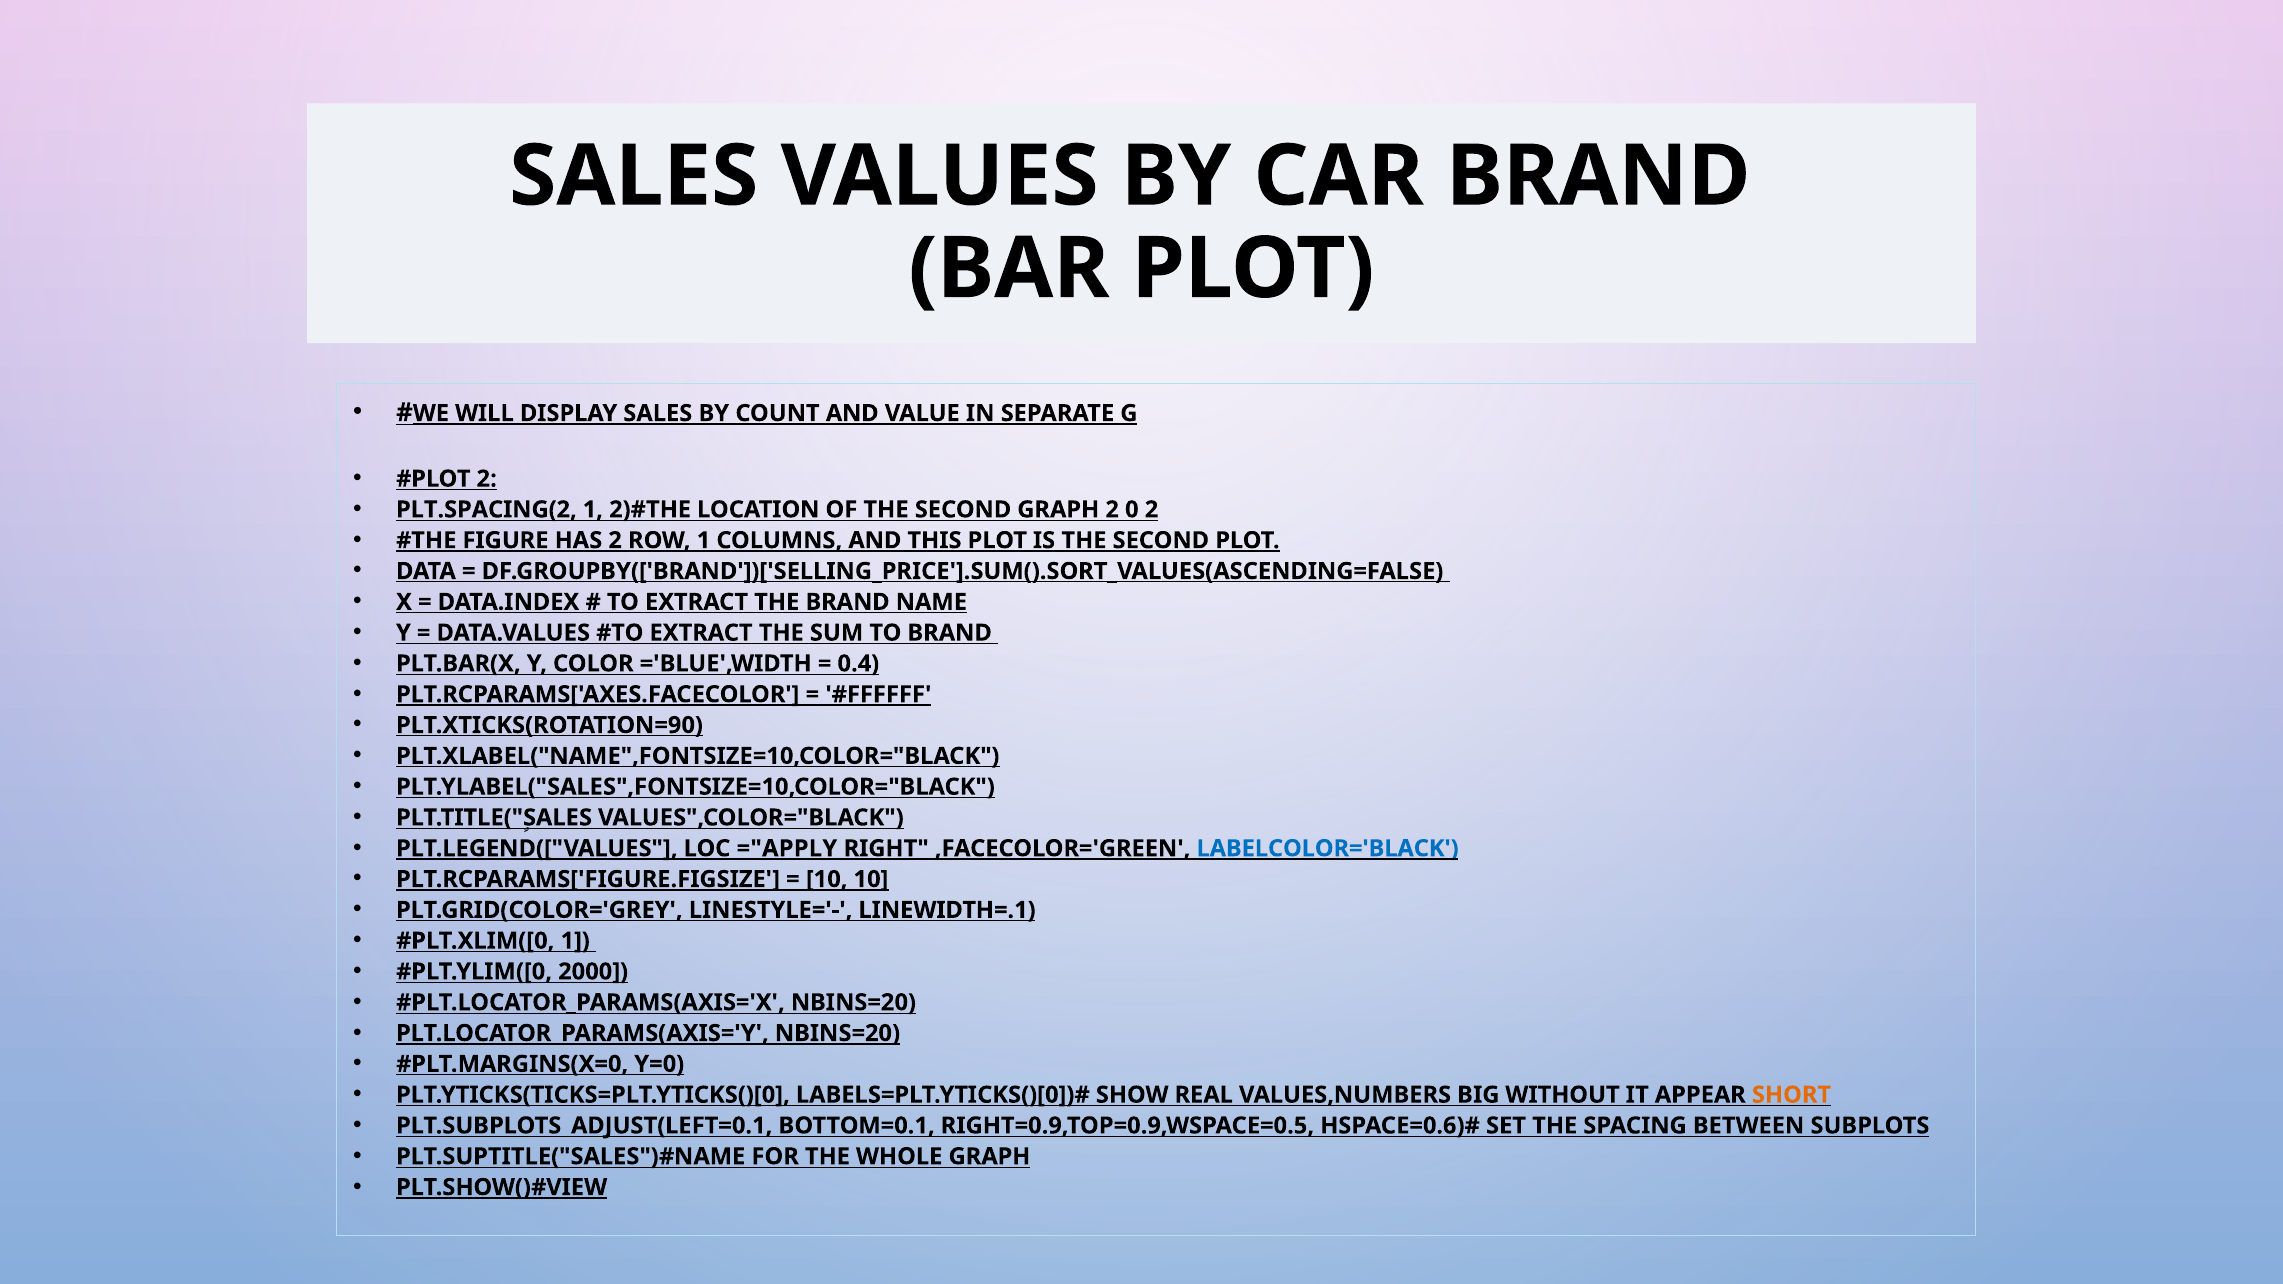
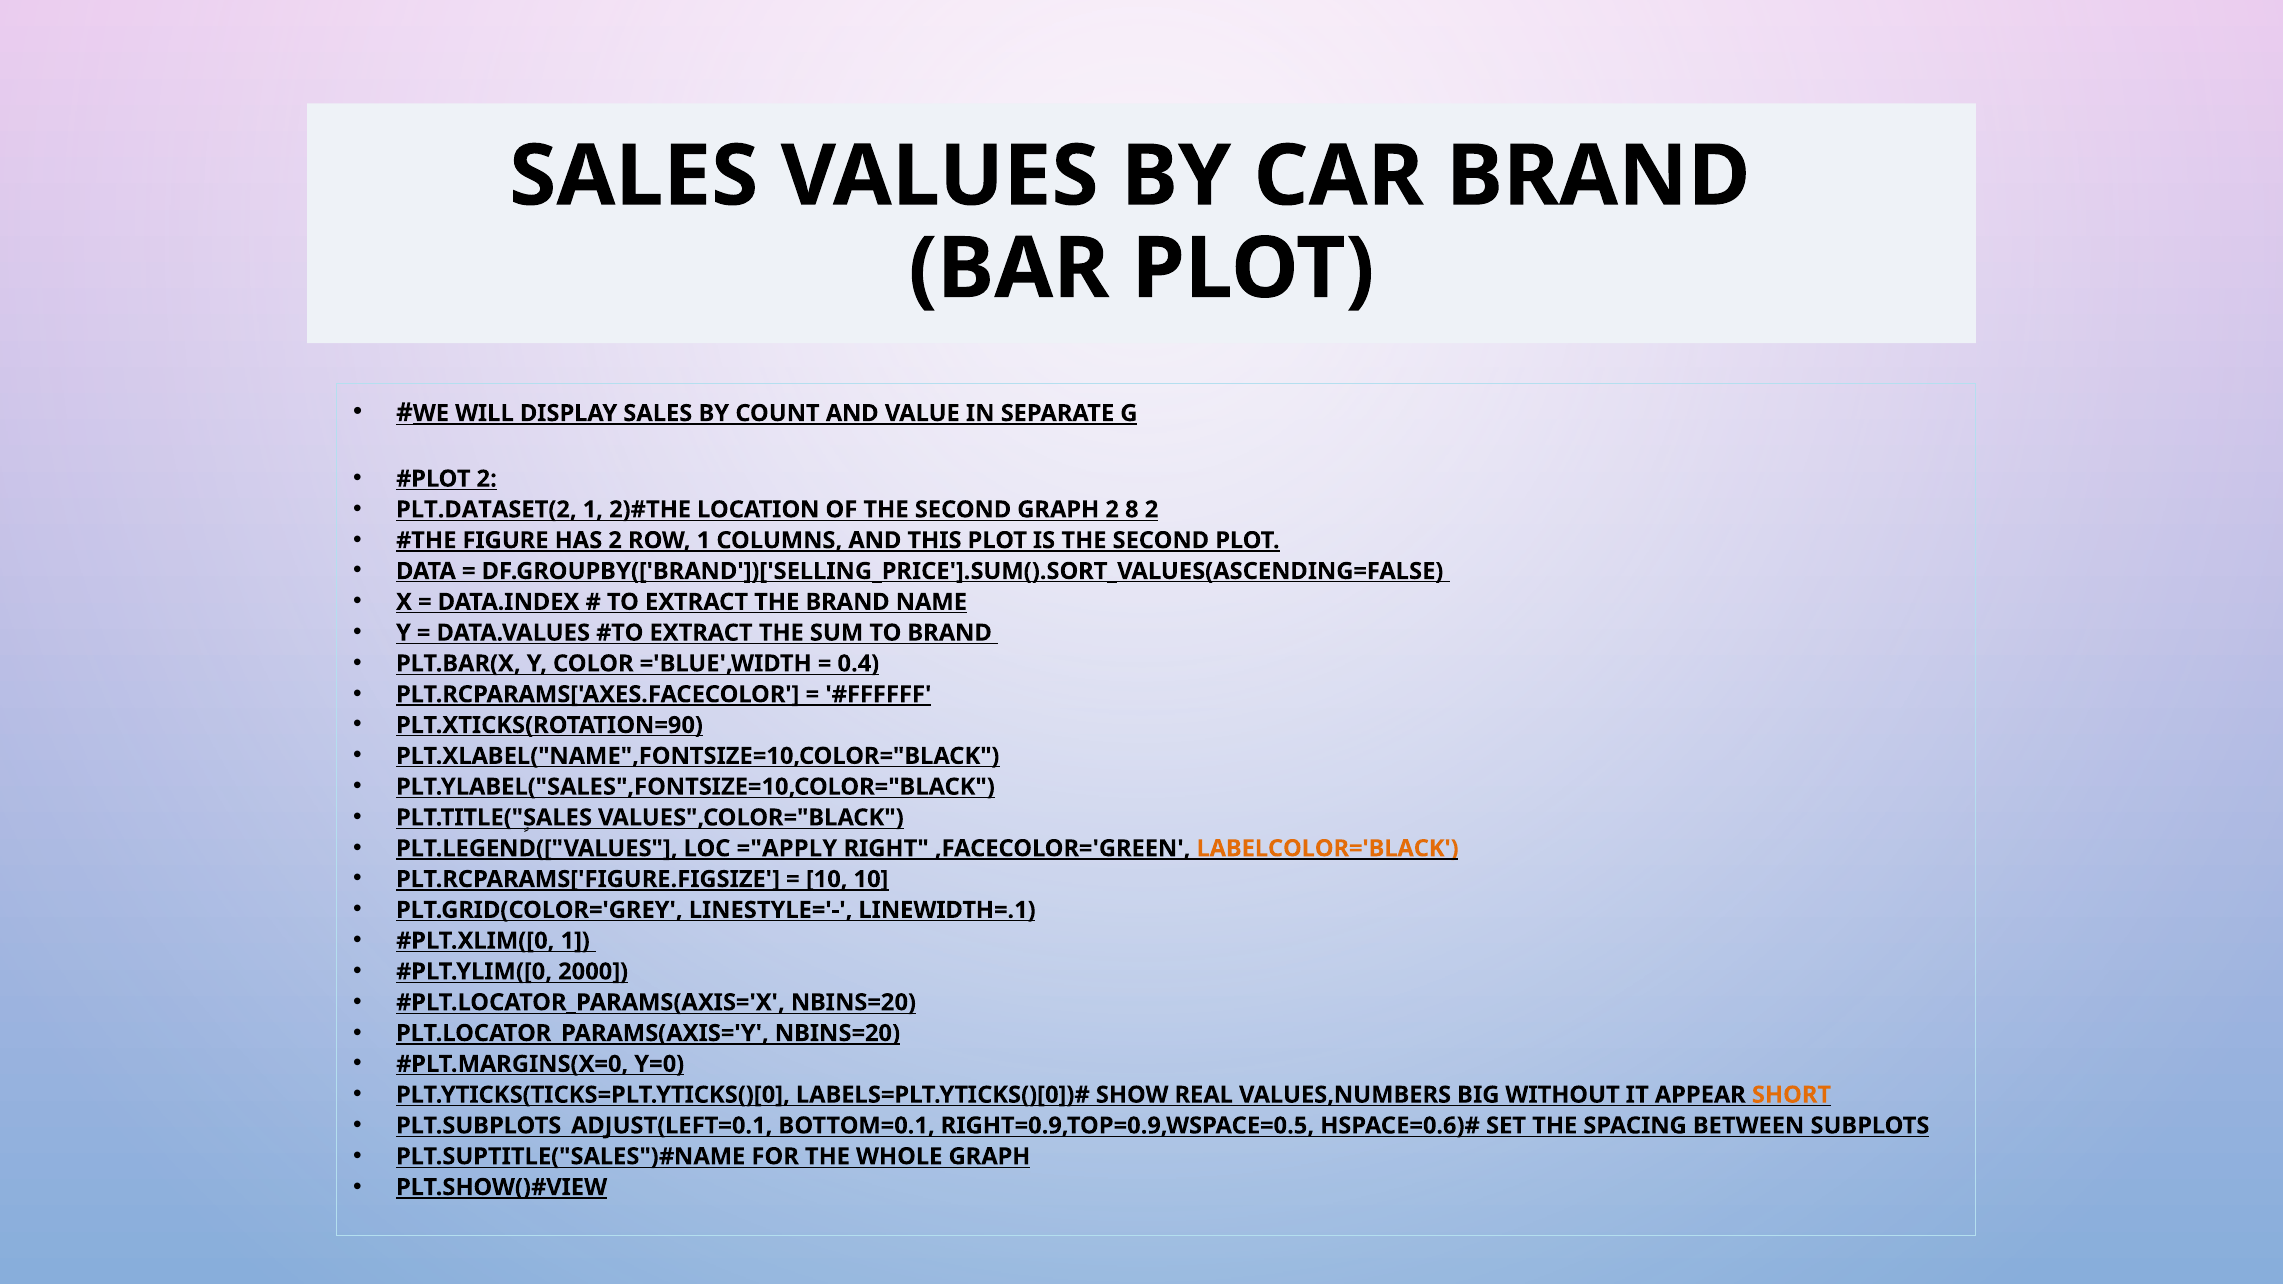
PLT.SPACING(2: PLT.SPACING(2 -> PLT.DATASET(2
0: 0 -> 8
LABELCOLOR='BLACK colour: blue -> orange
